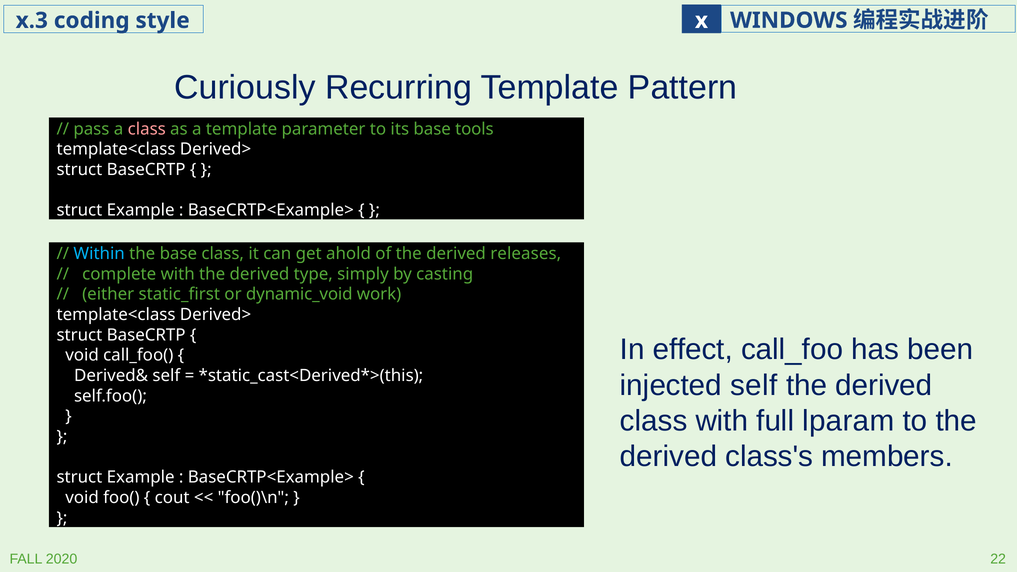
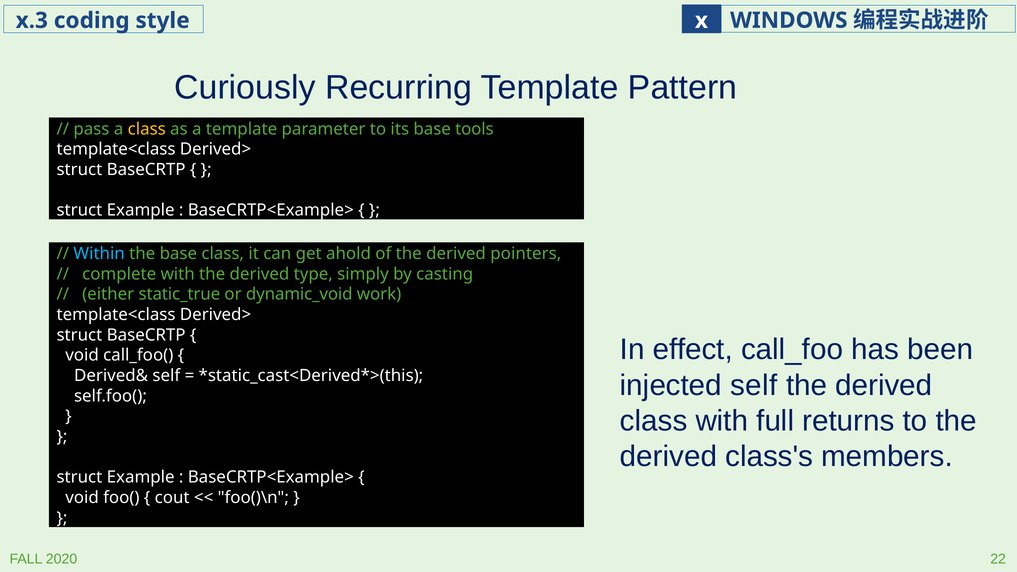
class at (147, 129) colour: pink -> yellow
releases: releases -> pointers
static_first: static_first -> static_true
lparam: lparam -> returns
